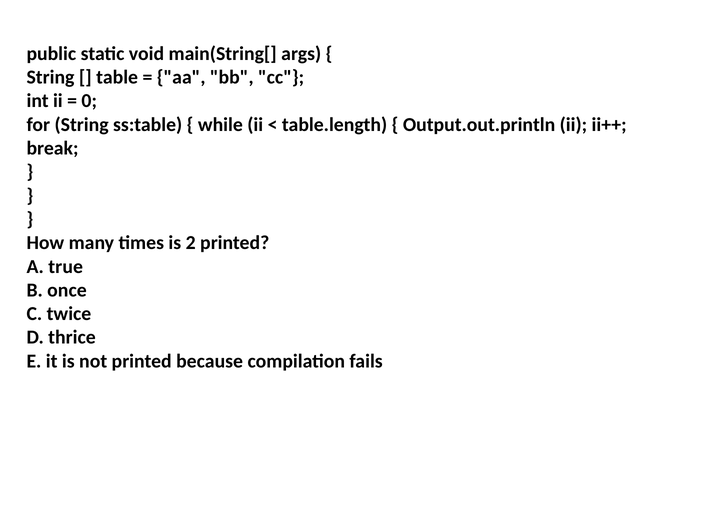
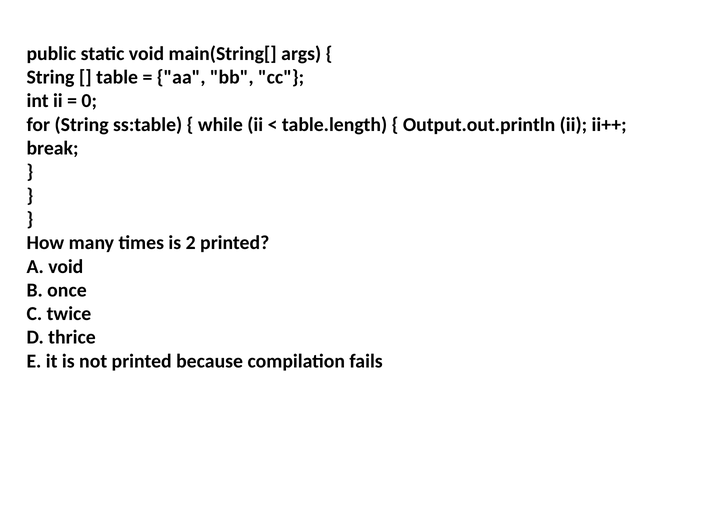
A true: true -> void
